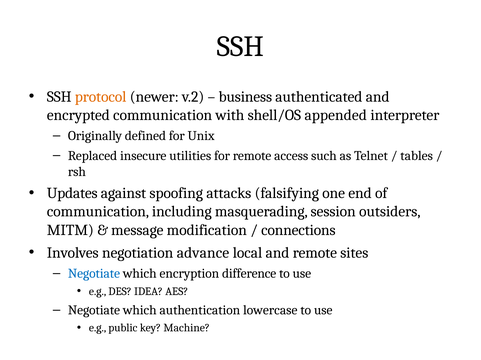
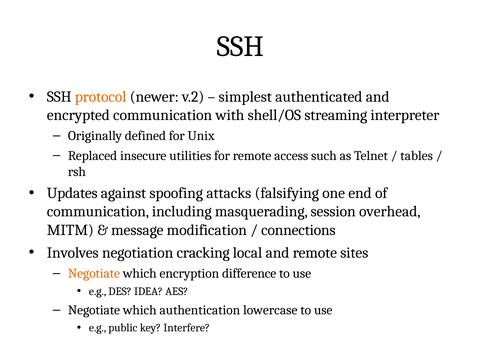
business: business -> simplest
appended: appended -> streaming
outsiders: outsiders -> overhead
advance: advance -> cracking
Negotiate at (94, 274) colour: blue -> orange
Machine: Machine -> Interfere
